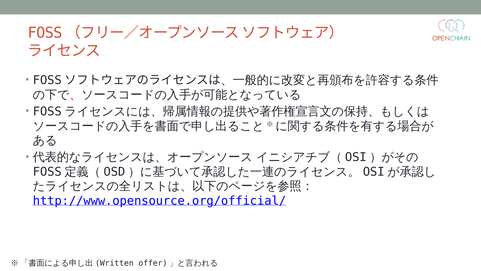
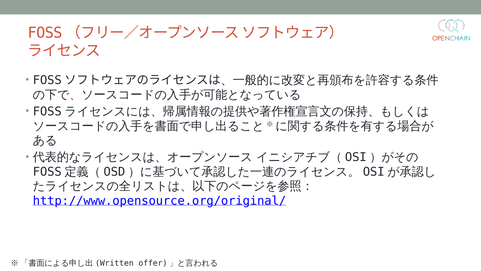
http://www.opensource.org/official/: http://www.opensource.org/official/ -> http://www.opensource.org/original/
